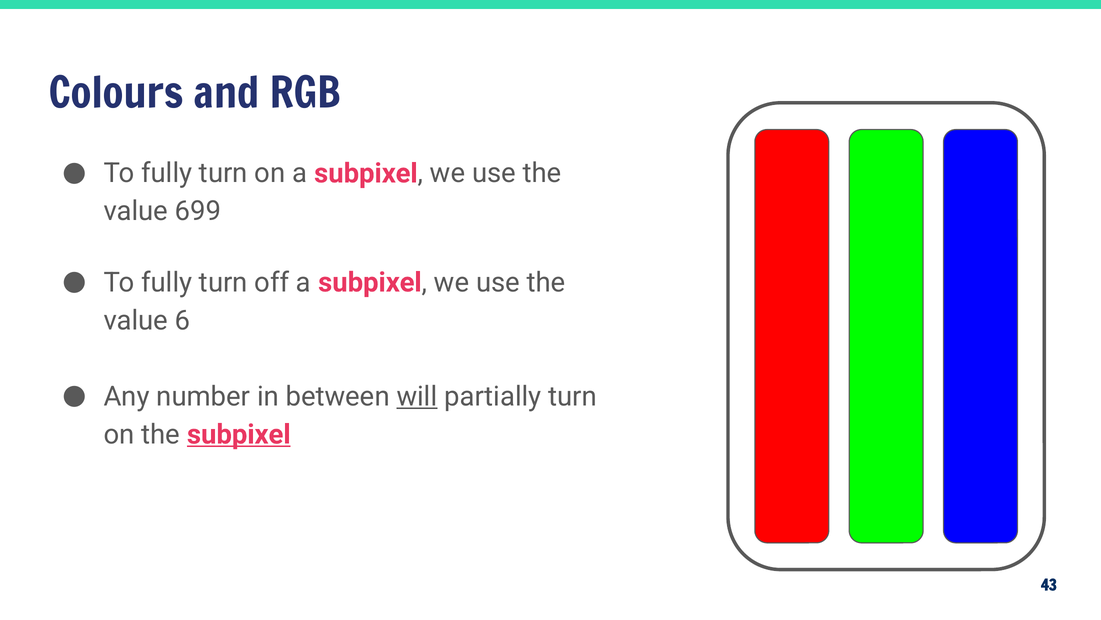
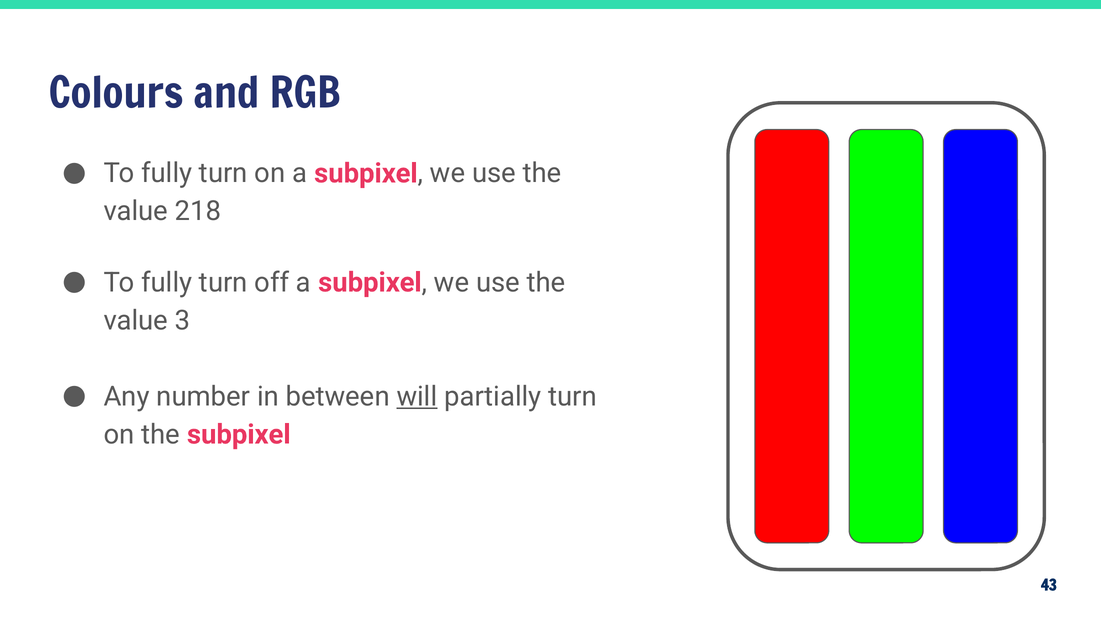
699: 699 -> 218
6: 6 -> 3
subpixel at (239, 434) underline: present -> none
